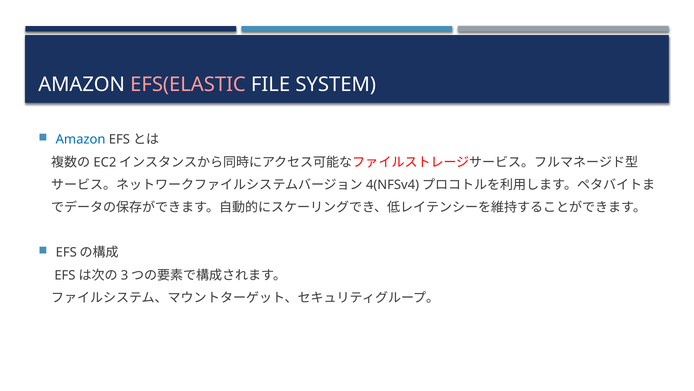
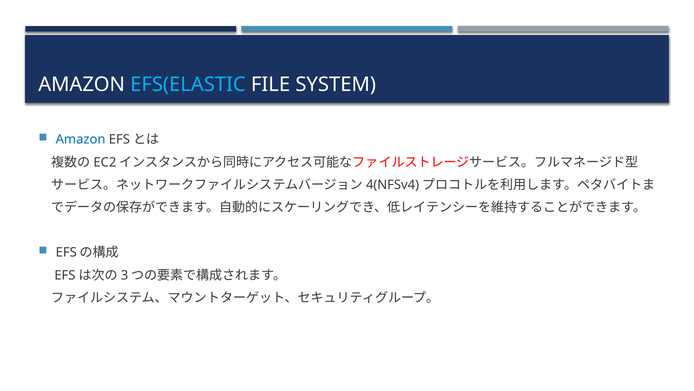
EFS(ELASTIC colour: pink -> light blue
